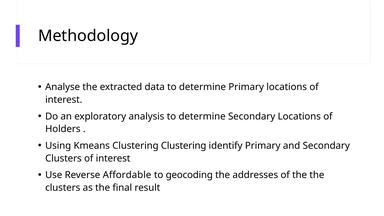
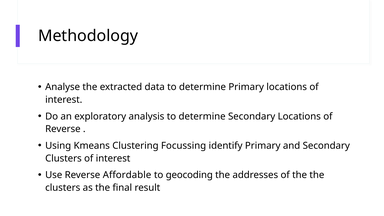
Holders at (63, 129): Holders -> Reverse
Clustering Clustering: Clustering -> Focussing
